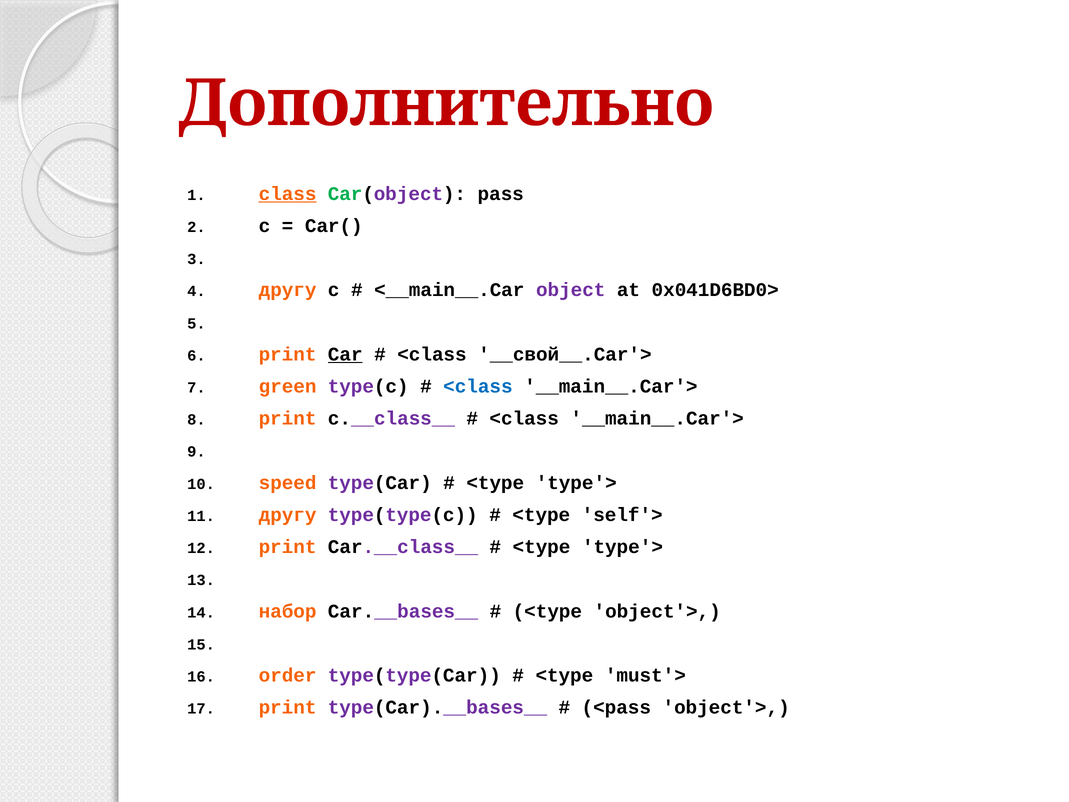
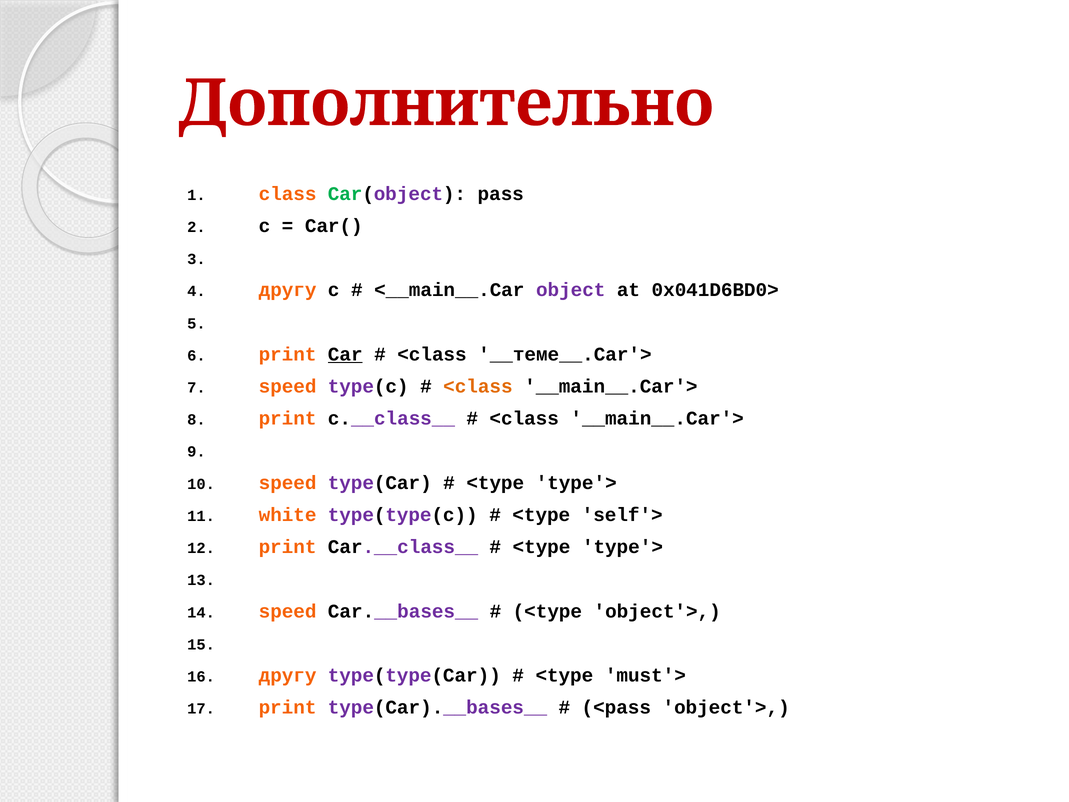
class underline: present -> none
__свой__.Car'>: __свой__.Car'> -> __теме__.Car'>
green at (288, 386): green -> speed
<class at (478, 386) colour: blue -> orange
другу at (288, 515): другу -> white
набор at (288, 611): набор -> speed
order at (288, 675): order -> другу
